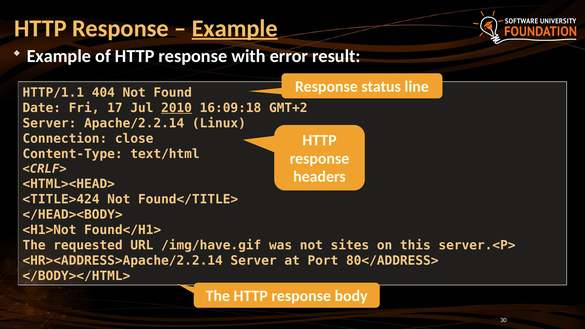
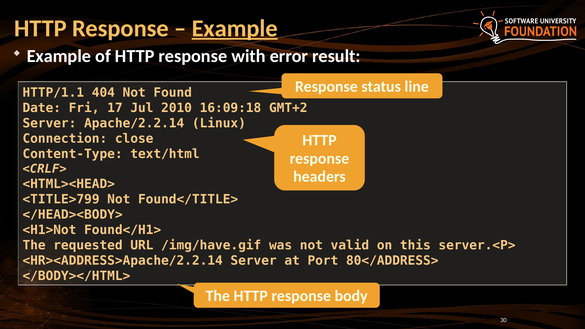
2010 underline: present -> none
<TITLE>424: <TITLE>424 -> <TITLE>799
sites: sites -> valid
